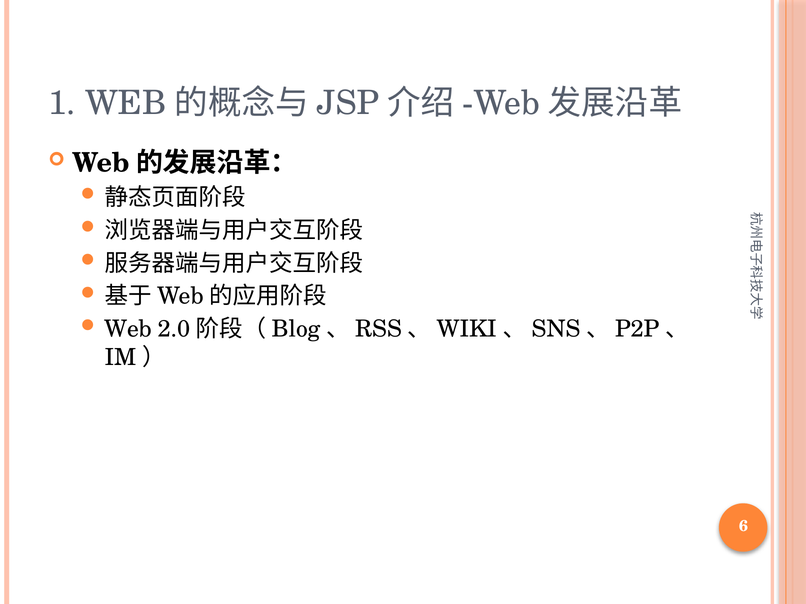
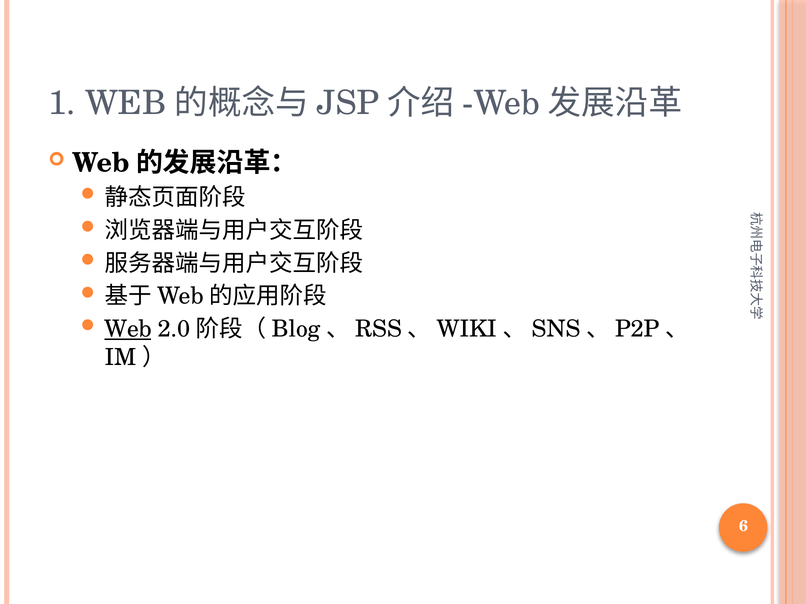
Web at (128, 329) underline: none -> present
